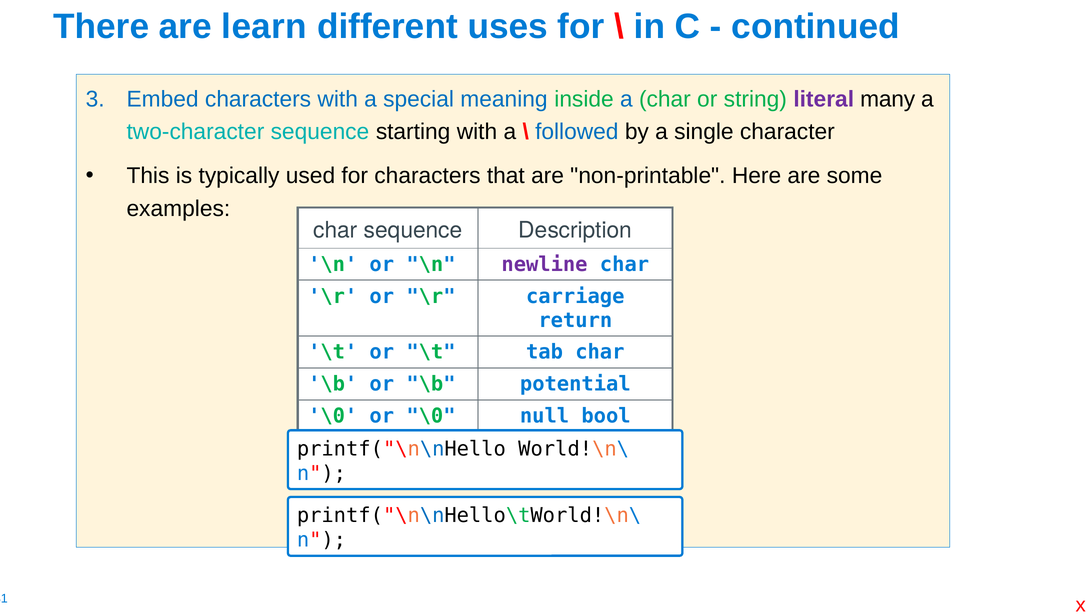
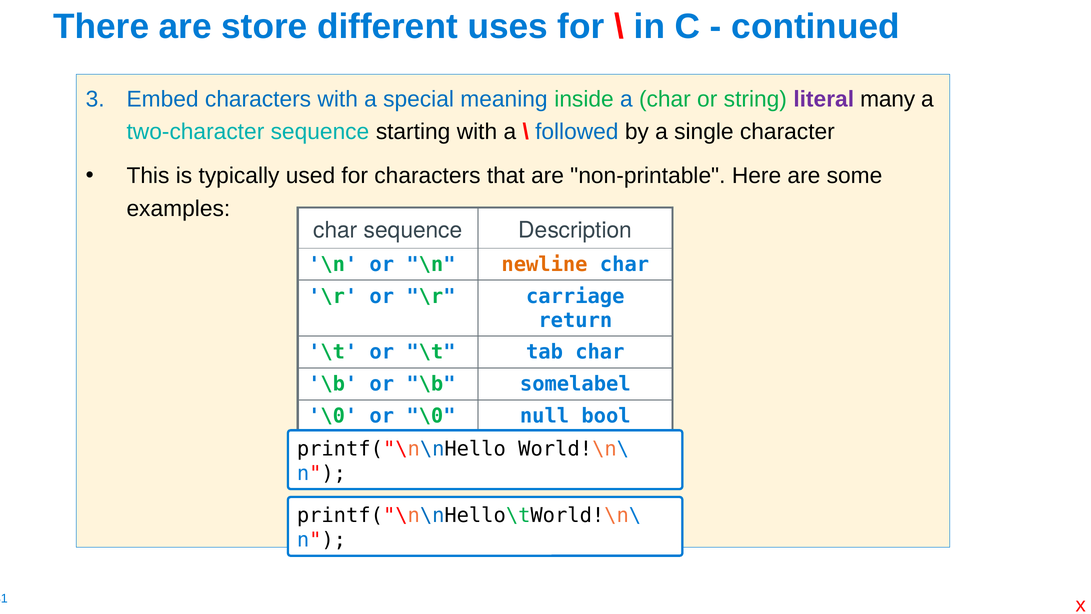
learn: learn -> store
newline colour: purple -> orange
potential: potential -> somelabel
